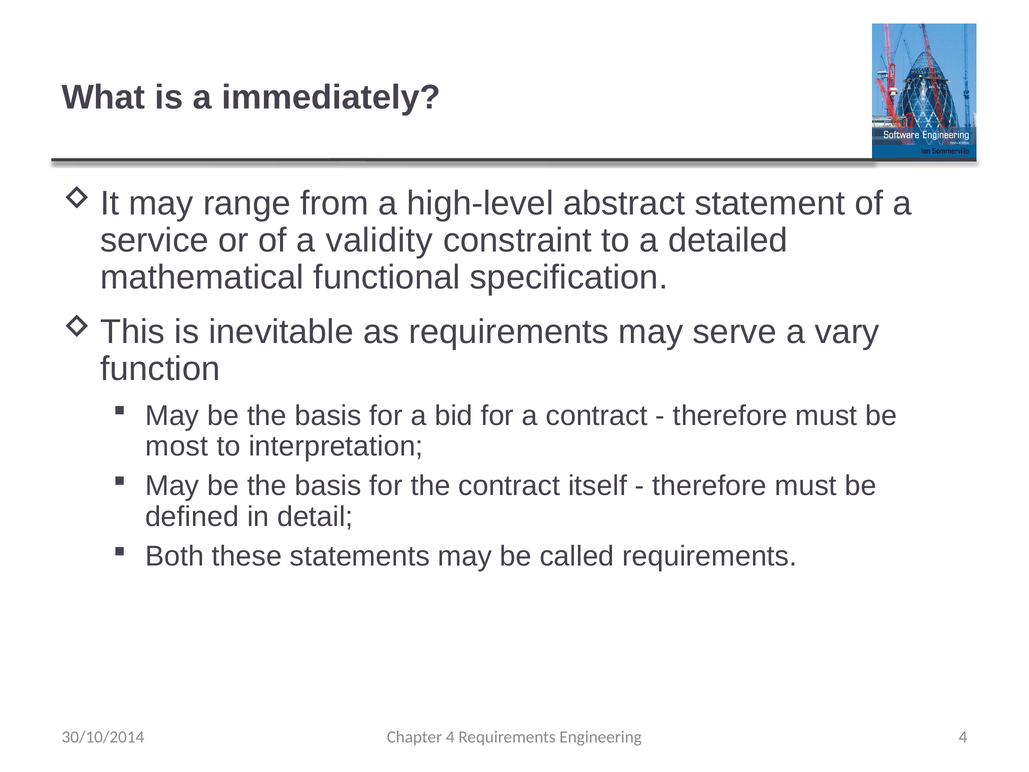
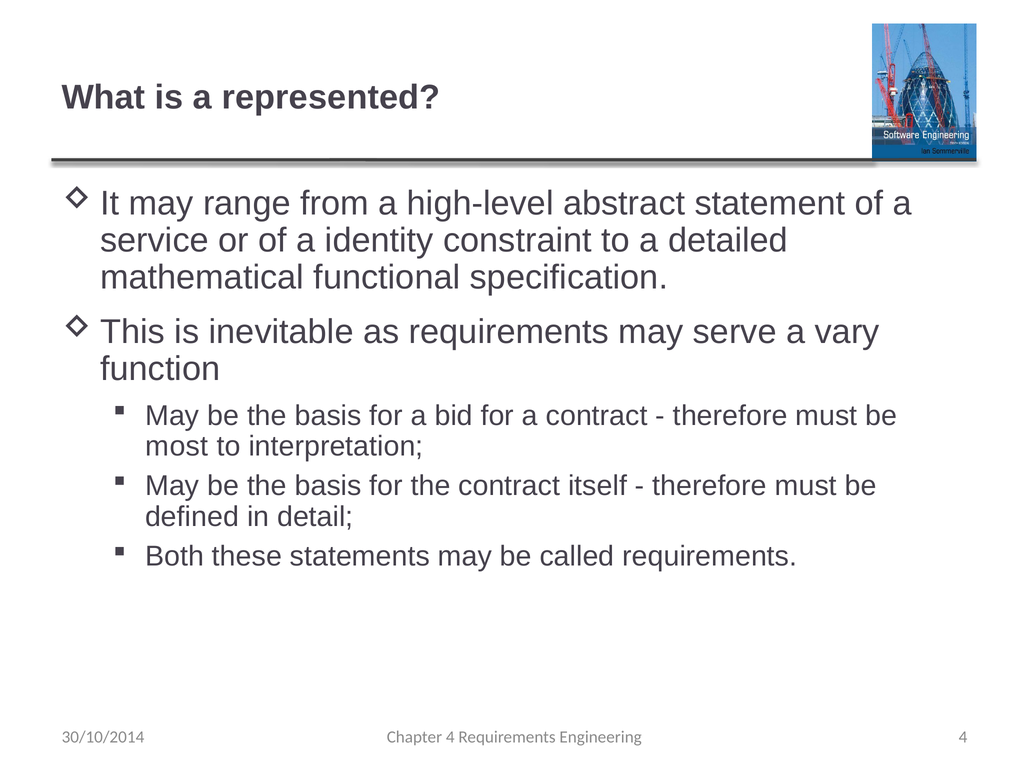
immediately: immediately -> represented
validity: validity -> identity
